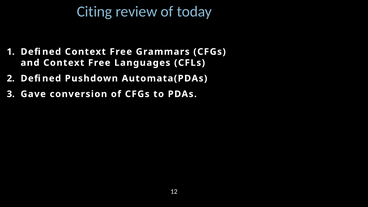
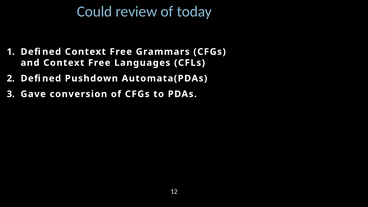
Citing: Citing -> Could
